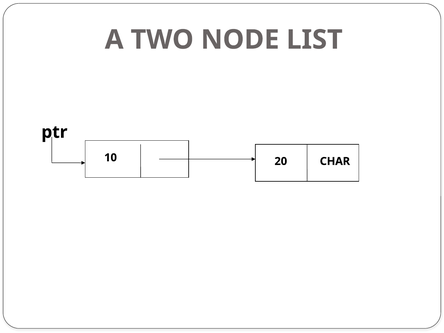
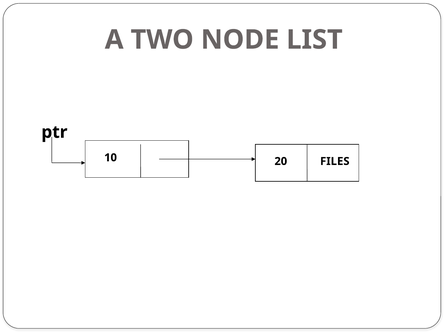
CHAR: CHAR -> FILES
